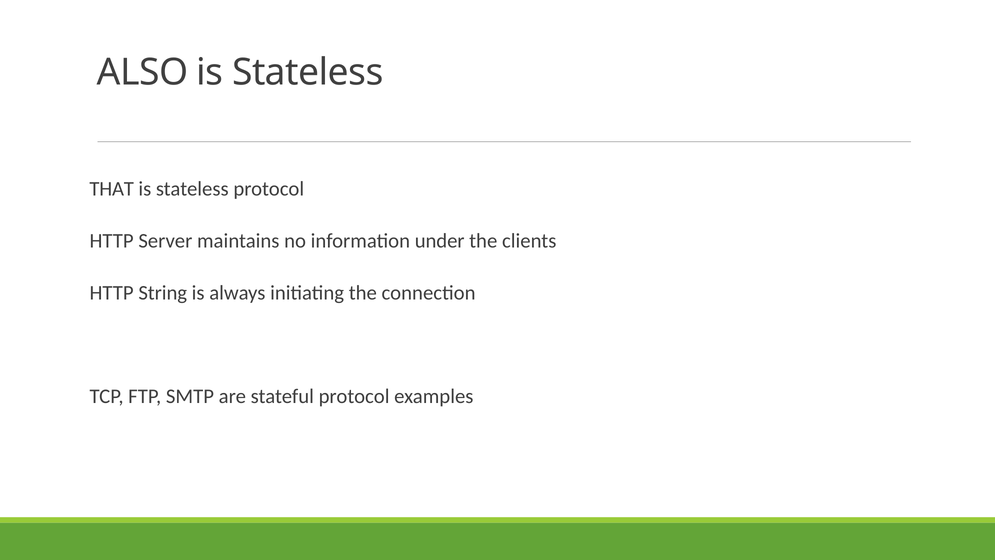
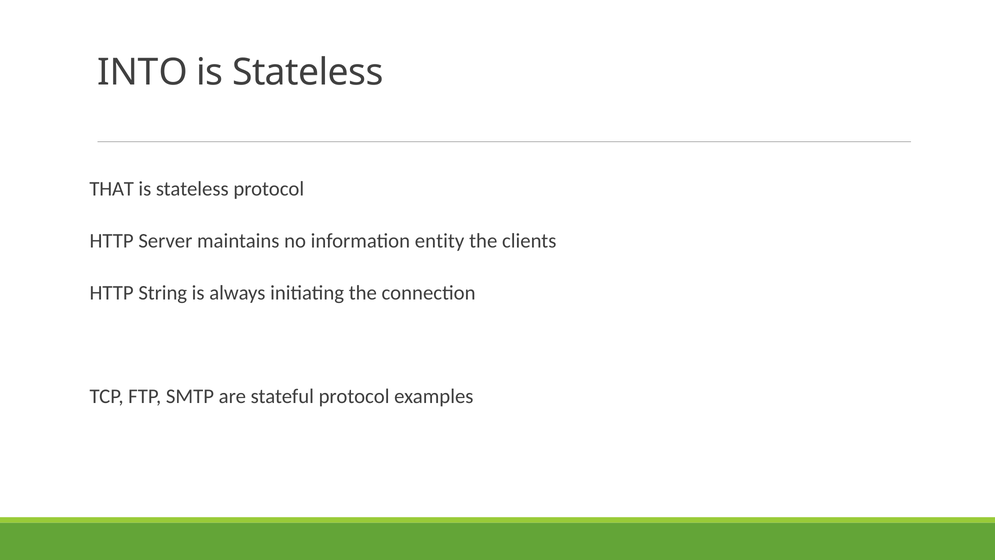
ALSO: ALSO -> INTO
under: under -> entity
